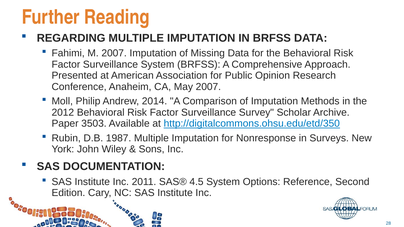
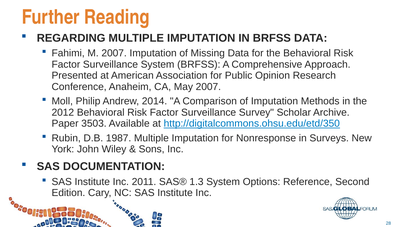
4.5: 4.5 -> 1.3
